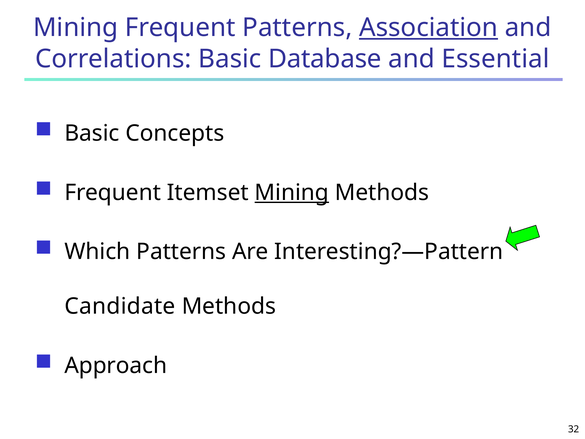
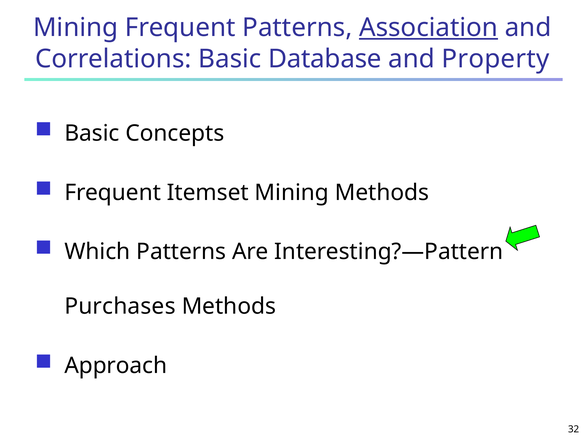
Essential: Essential -> Property
Mining at (292, 192) underline: present -> none
Candidate: Candidate -> Purchases
